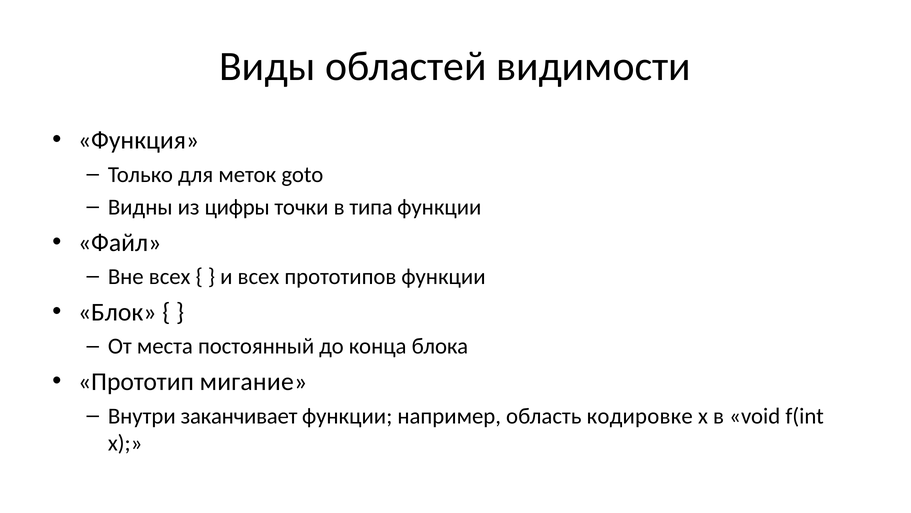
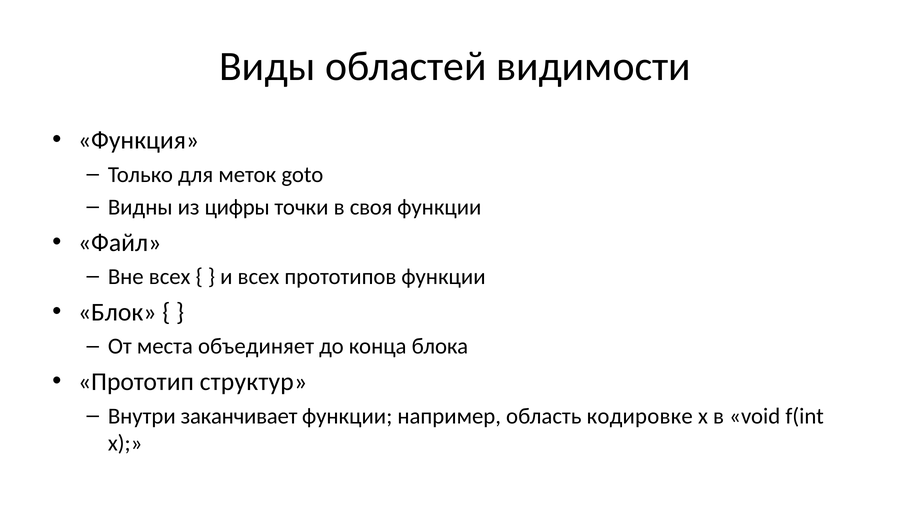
типа: типа -> своя
постоянный: постоянный -> объединяет
мигание: мигание -> структур
